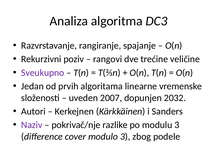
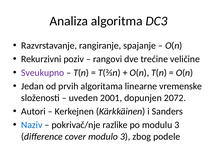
2007: 2007 -> 2001
2032: 2032 -> 2072
Naziv colour: purple -> blue
